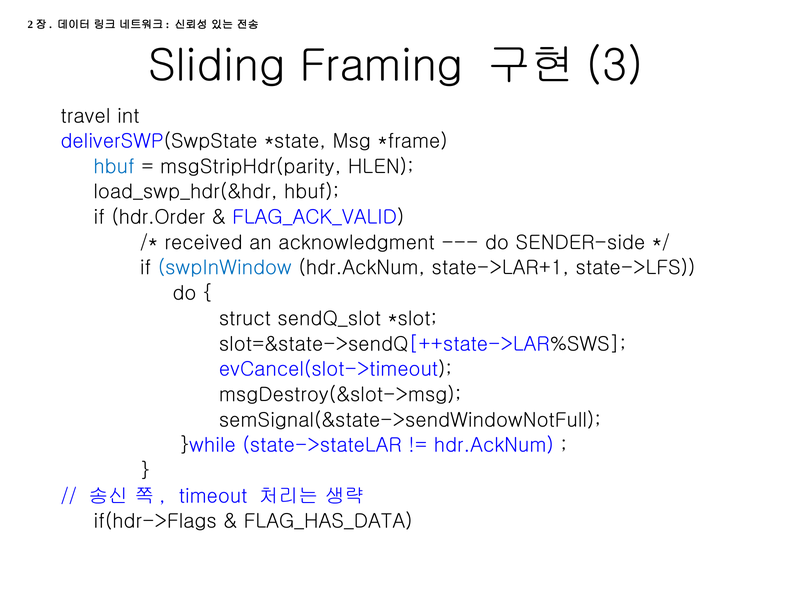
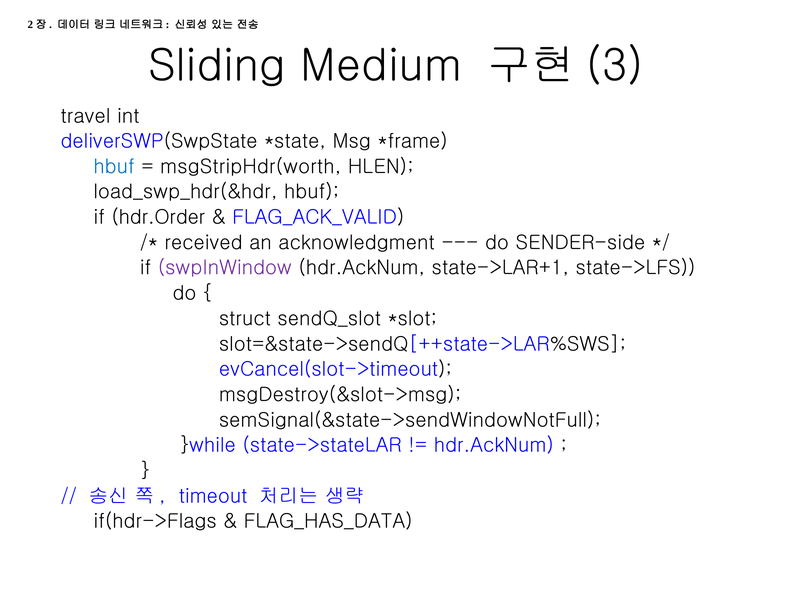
Framing: Framing -> Medium
msgStripHdr(parity: msgStripHdr(parity -> msgStripHdr(worth
swpInWindow colour: blue -> purple
